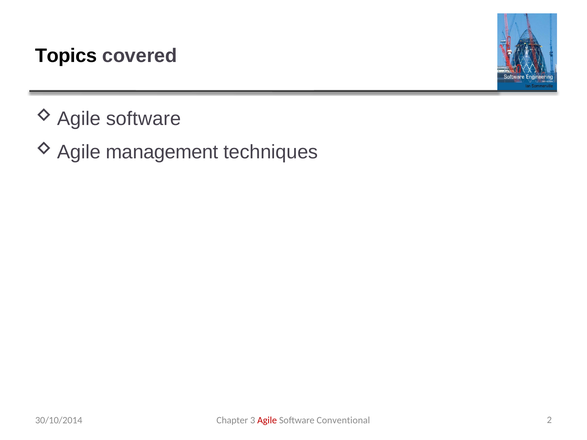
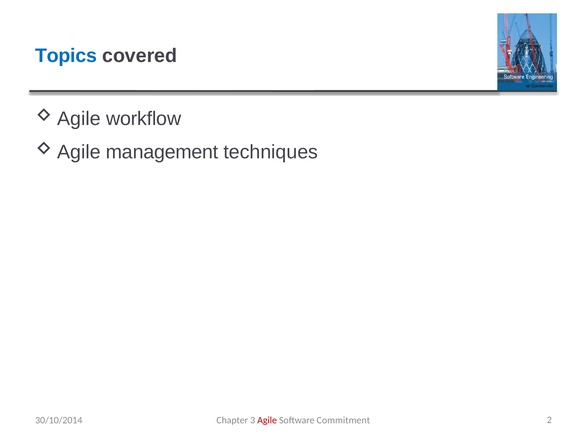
Topics colour: black -> blue
software at (143, 119): software -> workflow
Conventional: Conventional -> Commitment
